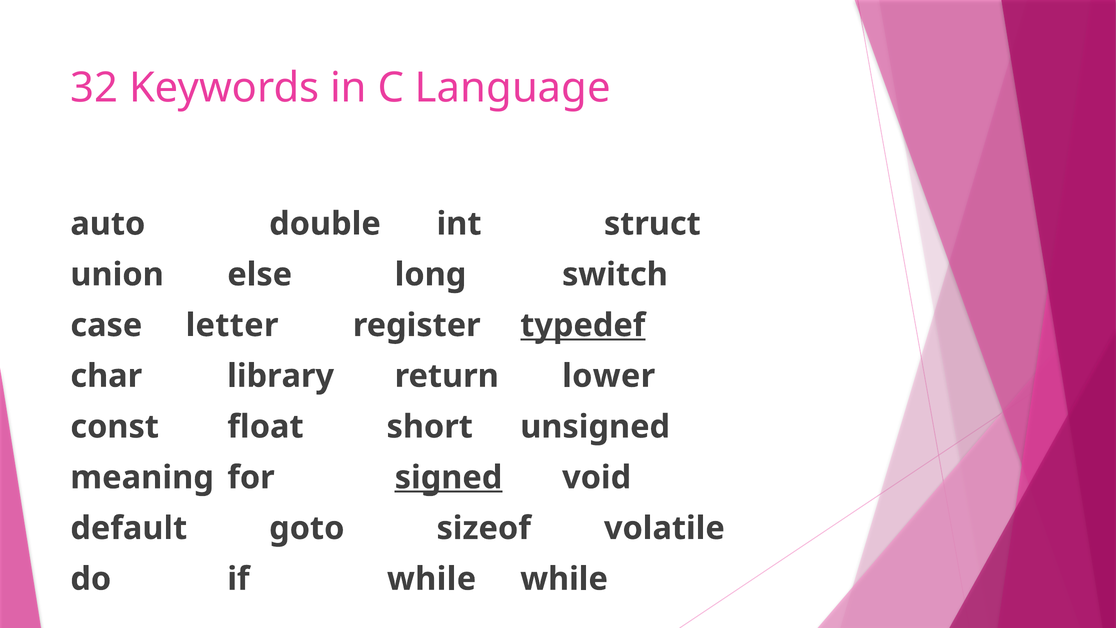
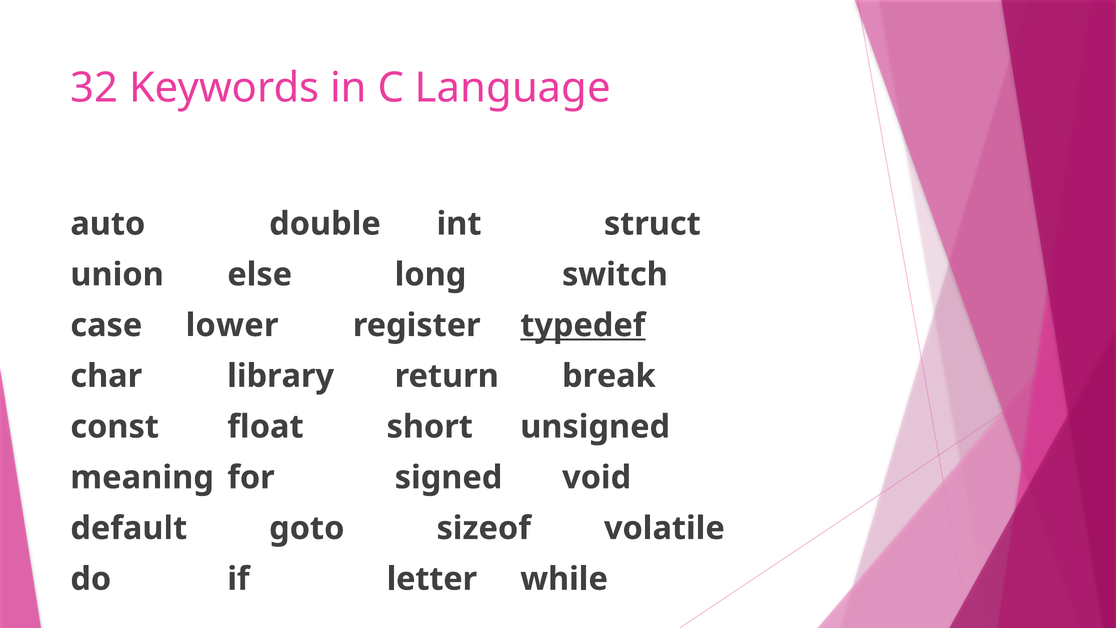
letter: letter -> lower
lower: lower -> break
signed underline: present -> none
if while: while -> letter
